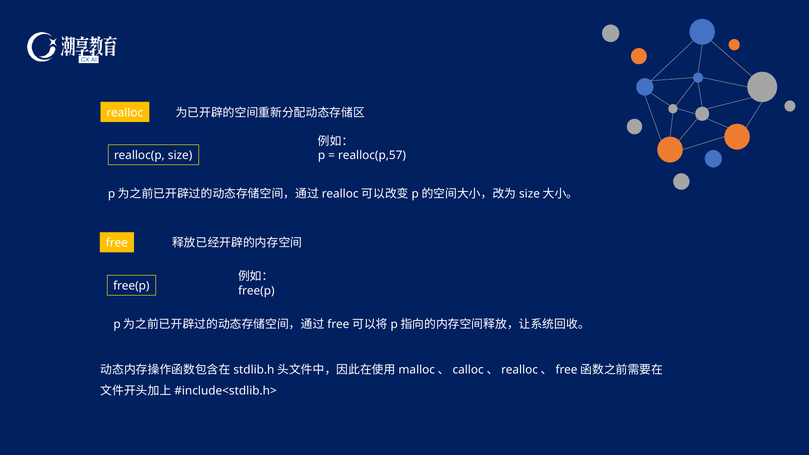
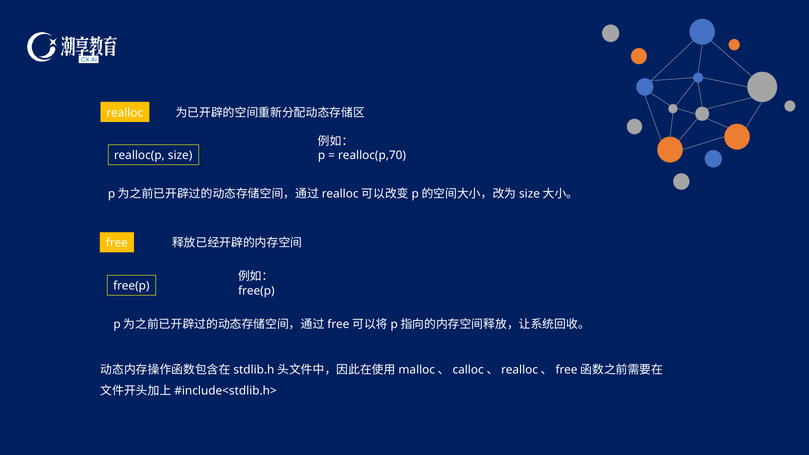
realloc(p,57: realloc(p,57 -> realloc(p,70
